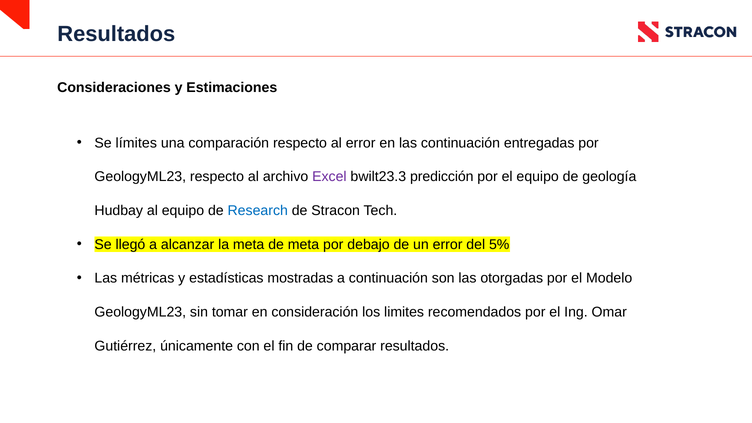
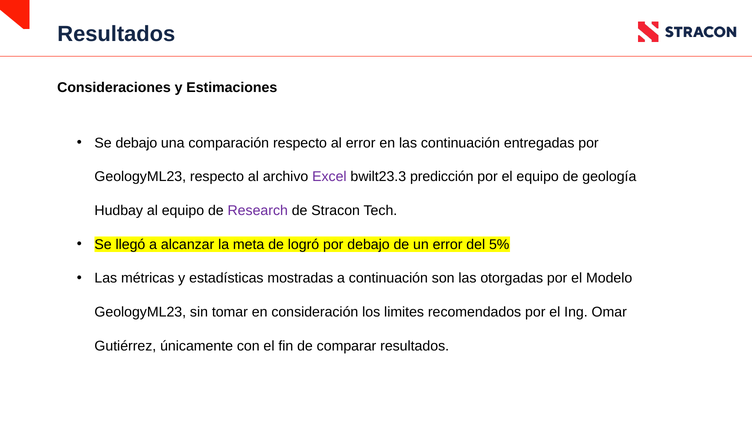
Se límites: límites -> debajo
Research colour: blue -> purple
de meta: meta -> logró
